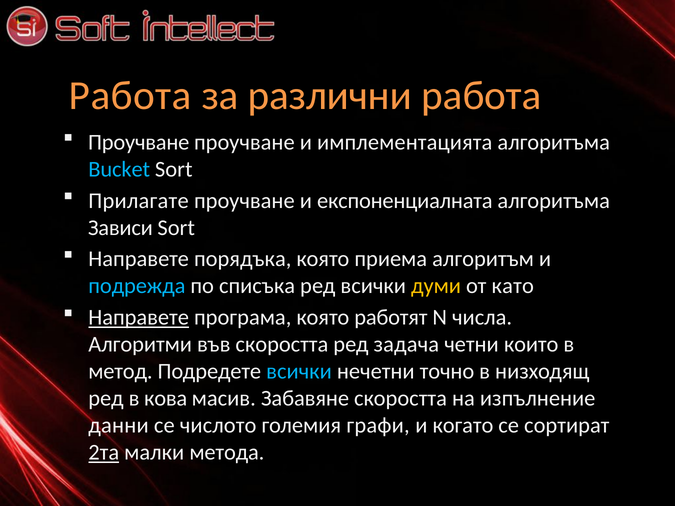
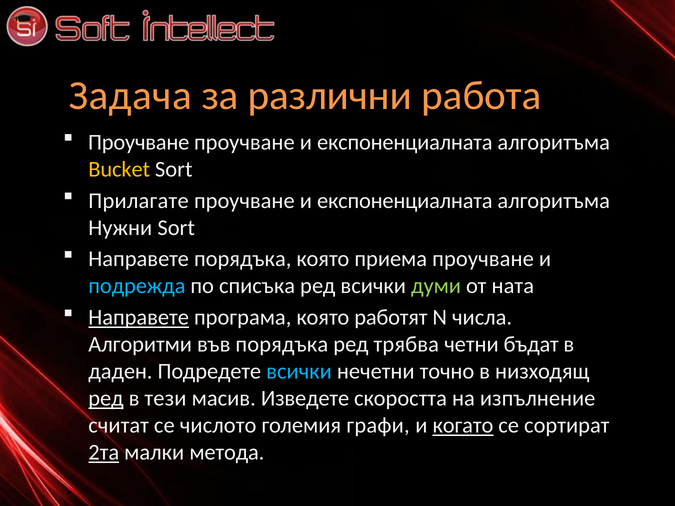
Работа at (130, 96): Работа -> Задача
имплементацията at (405, 142): имплементацията -> експоненциалната
Bucket colour: light blue -> yellow
Зависи: Зависи -> Нужни
приема алгоритъм: алгоритъм -> проучване
думи colour: yellow -> light green
като: като -> ната
във скоростта: скоростта -> порядъка
задача: задача -> трябва
които: които -> бъдат
метод: метод -> даден
ред at (106, 399) underline: none -> present
кова: кова -> тези
Забавяне: Забавяне -> Изведете
данни: данни -> считат
когато underline: none -> present
